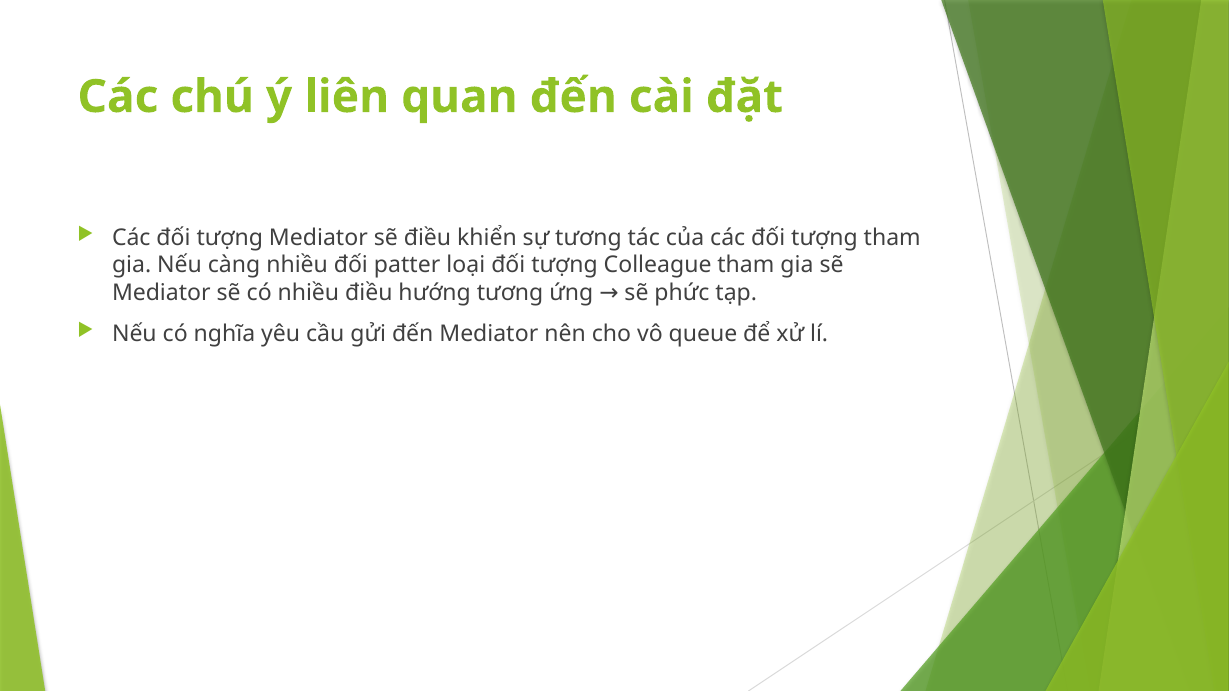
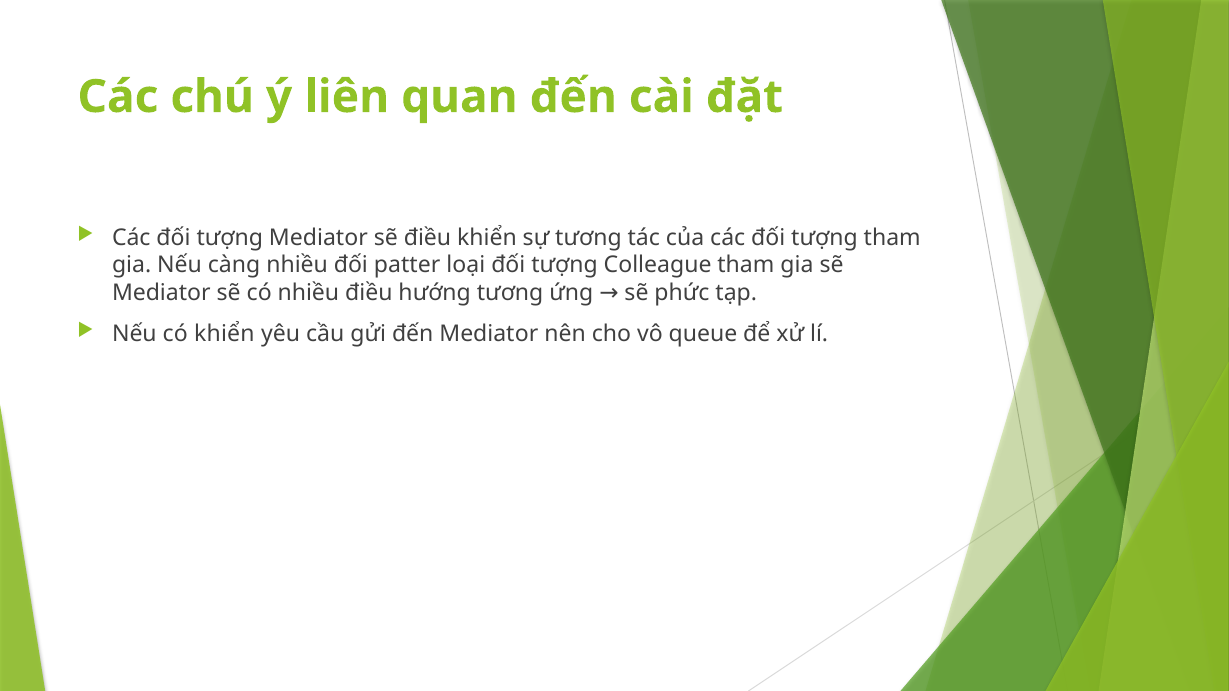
có nghĩa: nghĩa -> khiển
